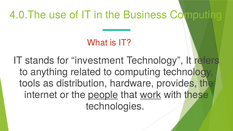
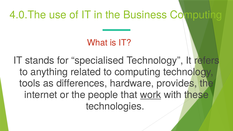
investment: investment -> specialised
distribution: distribution -> differences
people underline: present -> none
